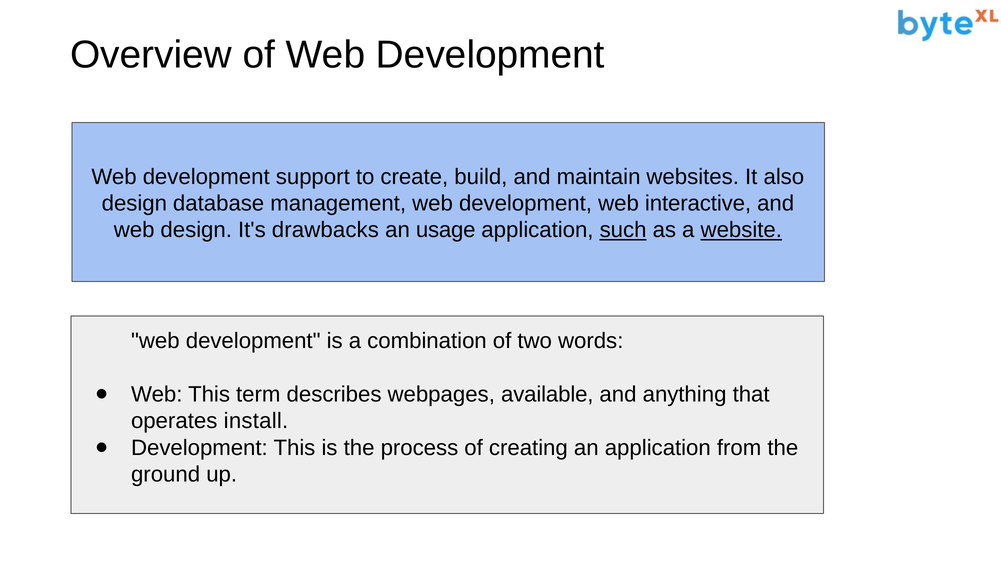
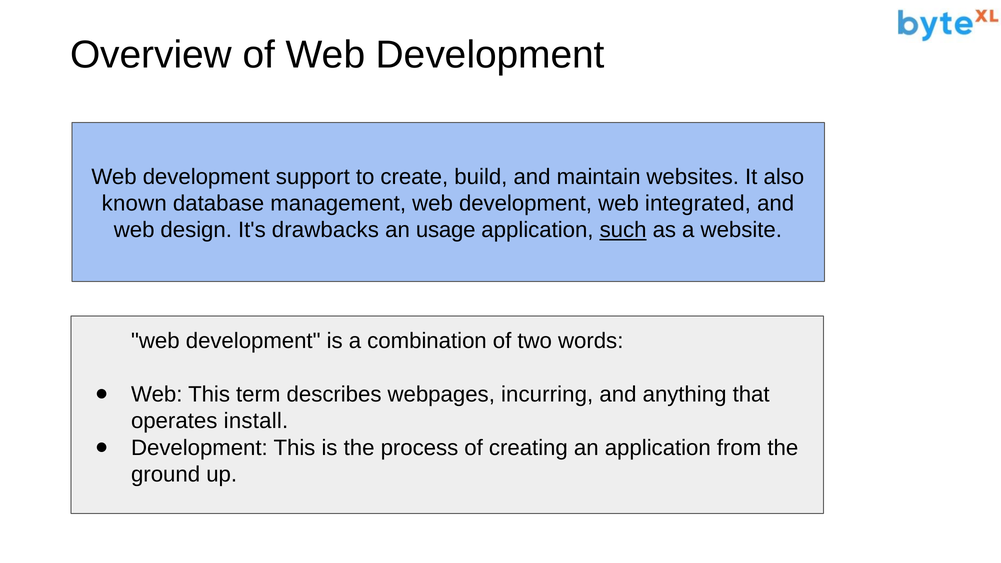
design at (134, 204): design -> known
interactive: interactive -> integrated
website underline: present -> none
available: available -> incurring
